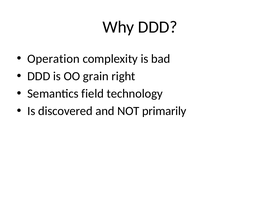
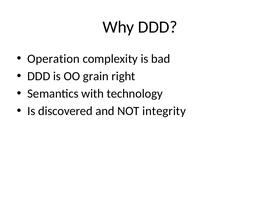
field: field -> with
primarily: primarily -> integrity
